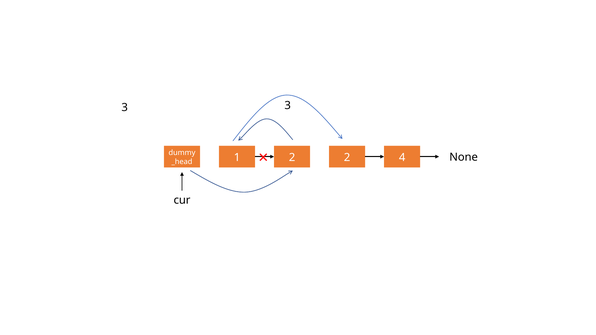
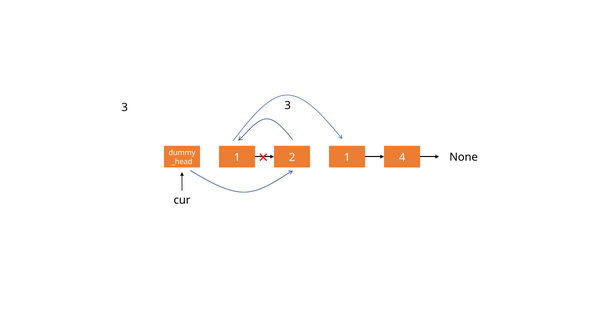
2 2: 2 -> 1
